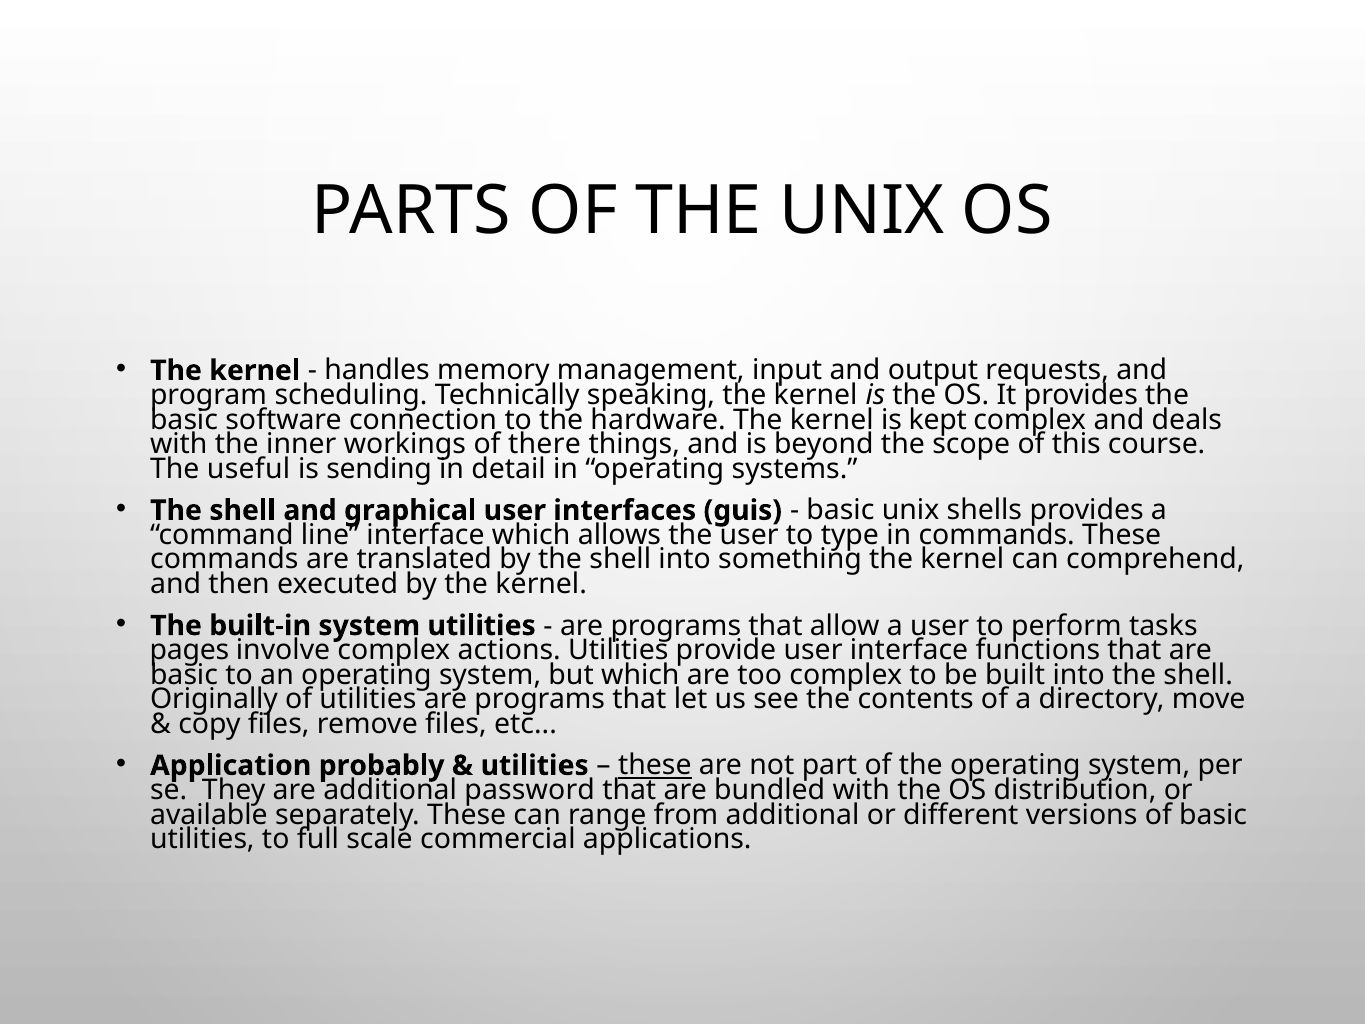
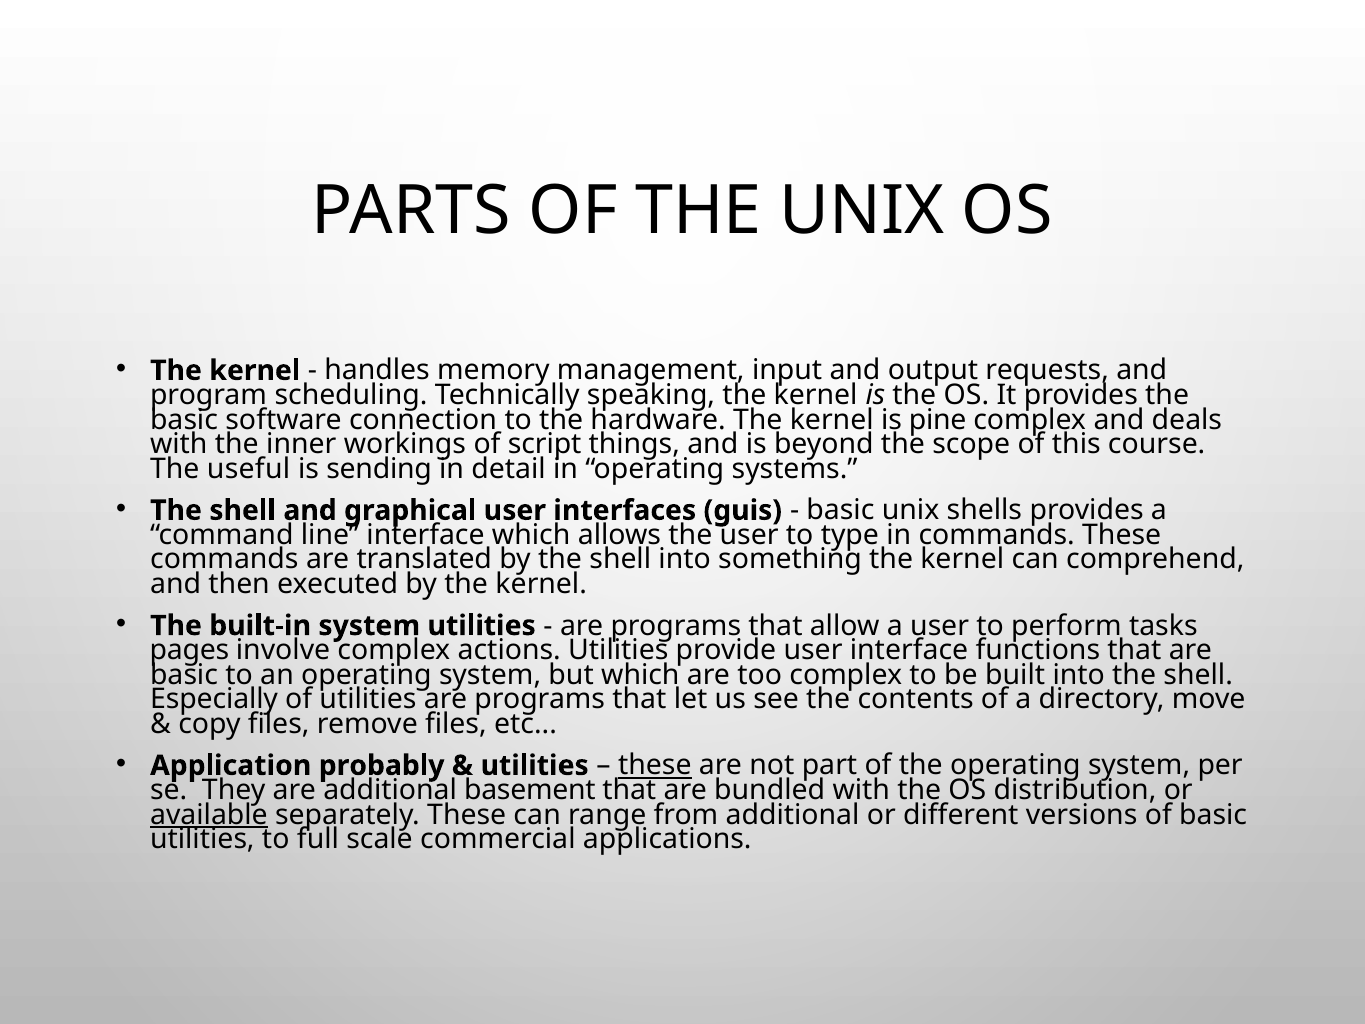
kept: kept -> pine
there: there -> script
Originally: Originally -> Especially
password: password -> basement
available underline: none -> present
